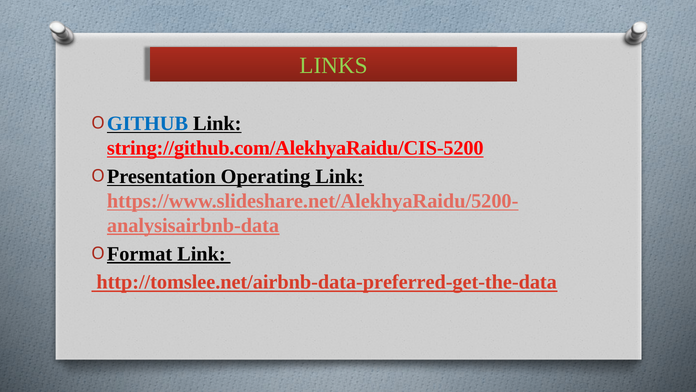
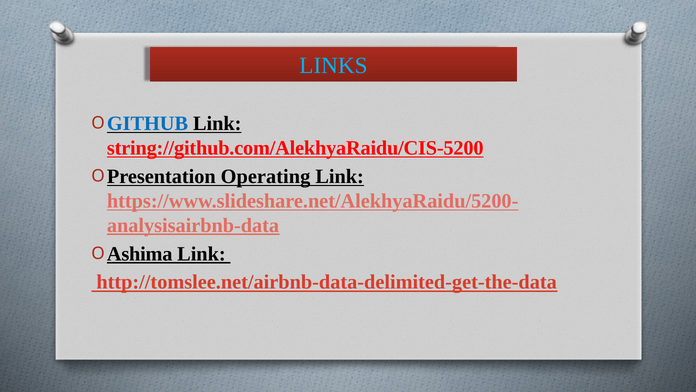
LINKS colour: light green -> light blue
Format: Format -> Ashima
http://tomslee.net/airbnb-data-preferred-get-the-data: http://tomslee.net/airbnb-data-preferred-get-the-data -> http://tomslee.net/airbnb-data-delimited-get-the-data
